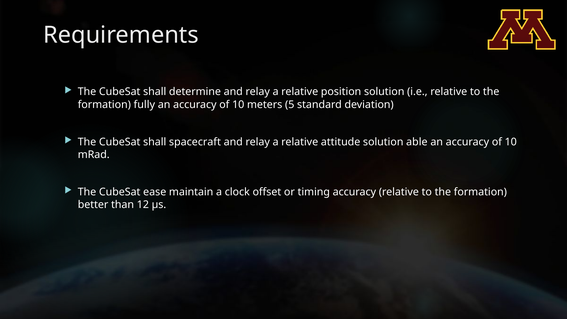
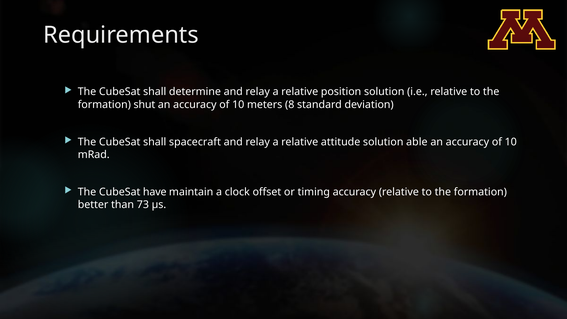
fully: fully -> shut
5: 5 -> 8
ease: ease -> have
12: 12 -> 73
